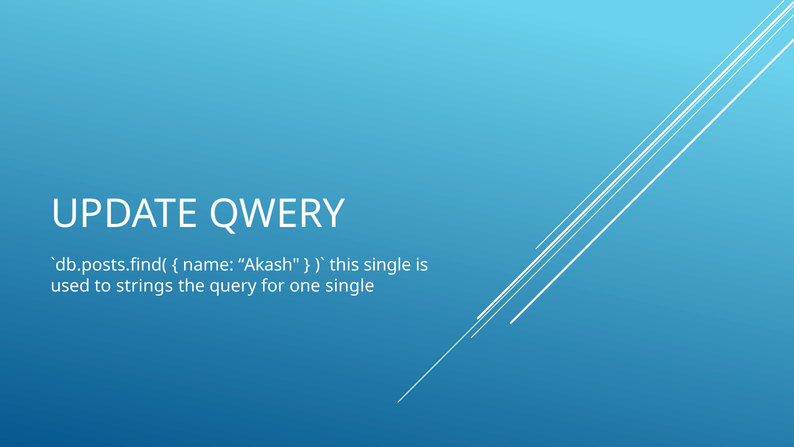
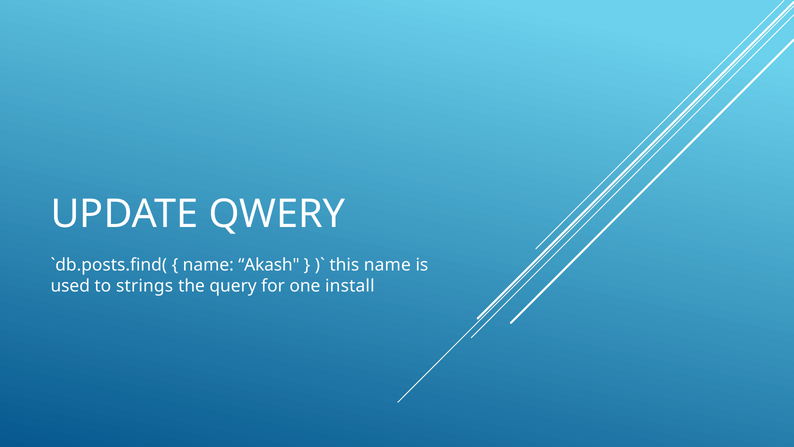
this single: single -> name
one single: single -> install
